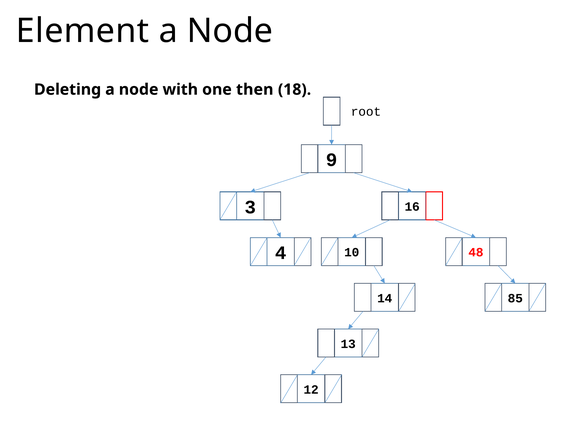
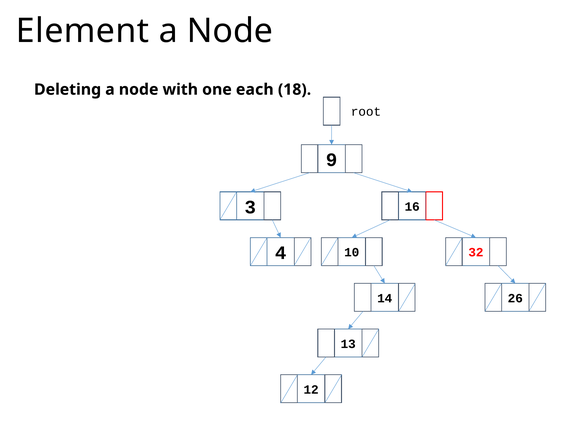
then: then -> each
48: 48 -> 32
85: 85 -> 26
